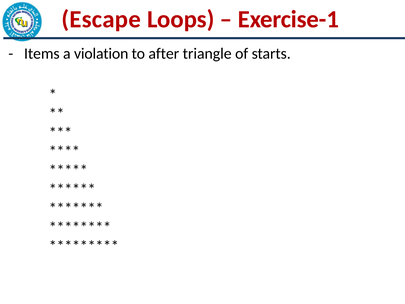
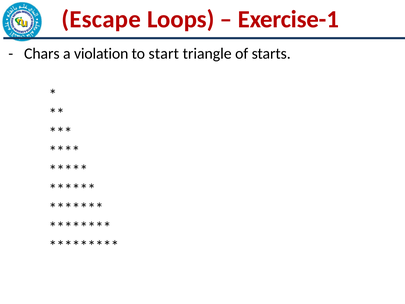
Items: Items -> Chars
after: after -> start
